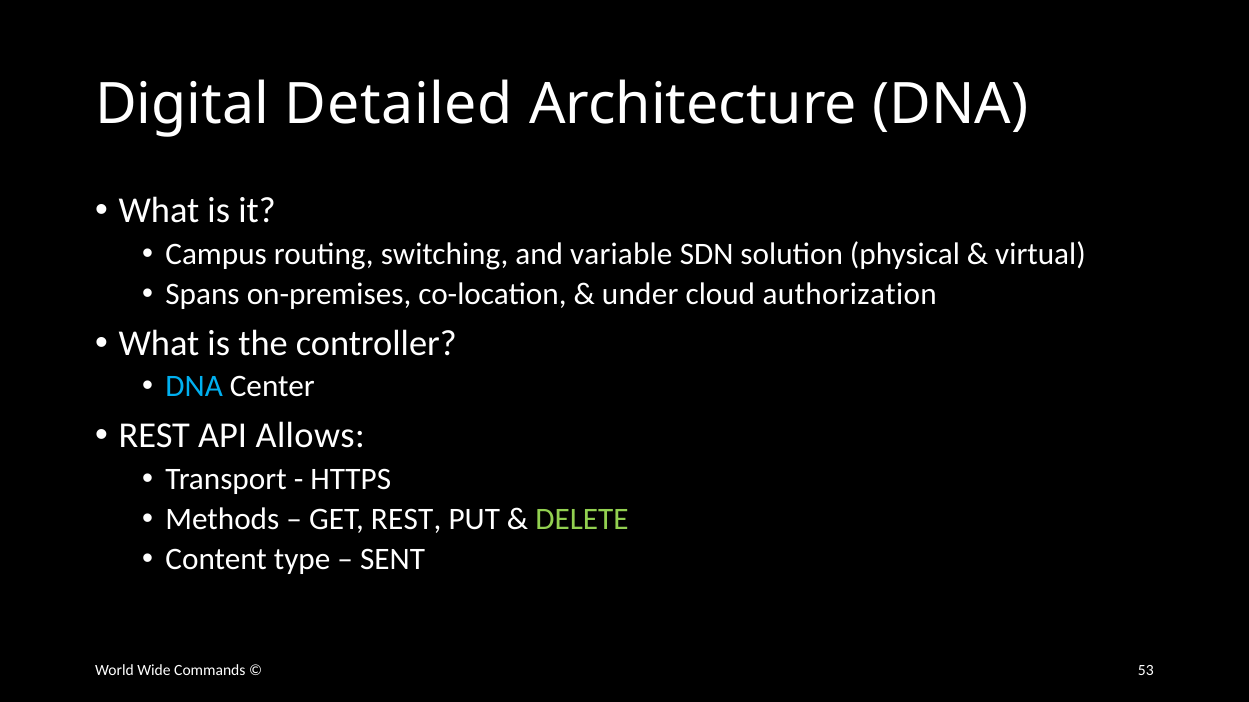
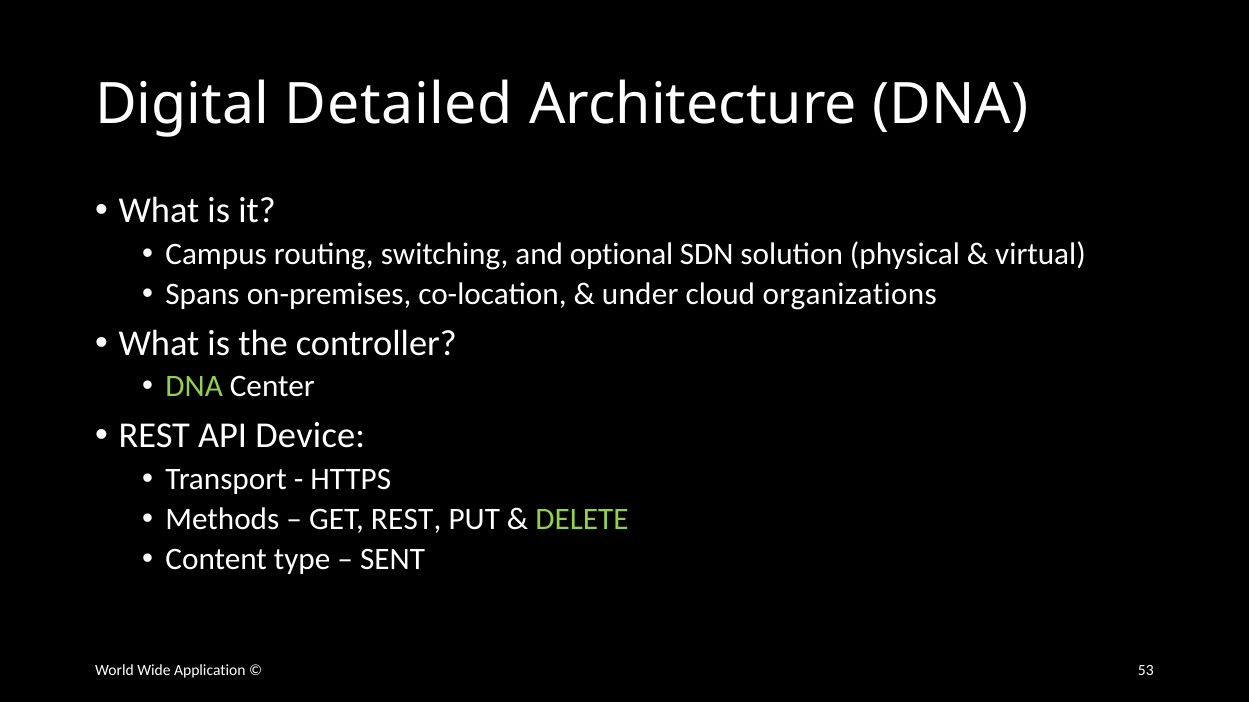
variable: variable -> optional
authorization: authorization -> organizations
DNA at (194, 387) colour: light blue -> light green
Allows: Allows -> Device
Commands: Commands -> Application
